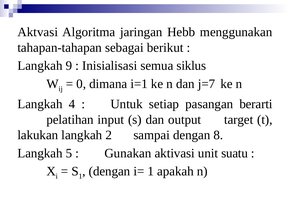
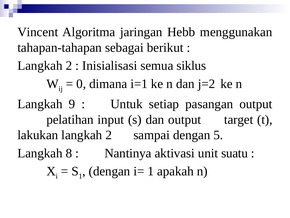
Aktvasi: Aktvasi -> Vincent
9 at (69, 66): 9 -> 2
j=7: j=7 -> j=2
4: 4 -> 9
pasangan berarti: berarti -> output
8: 8 -> 5
5: 5 -> 8
Gunakan: Gunakan -> Nantinya
